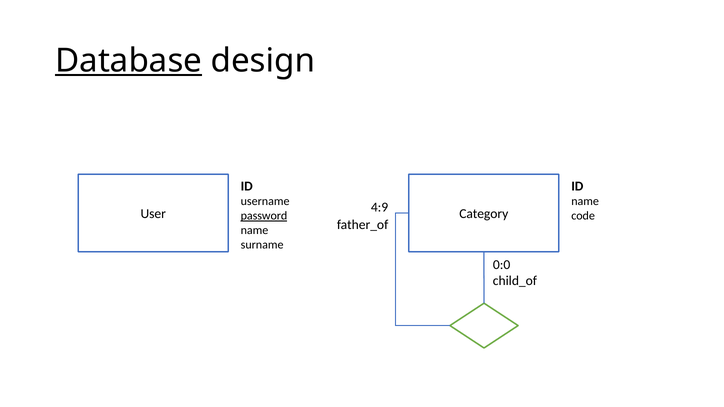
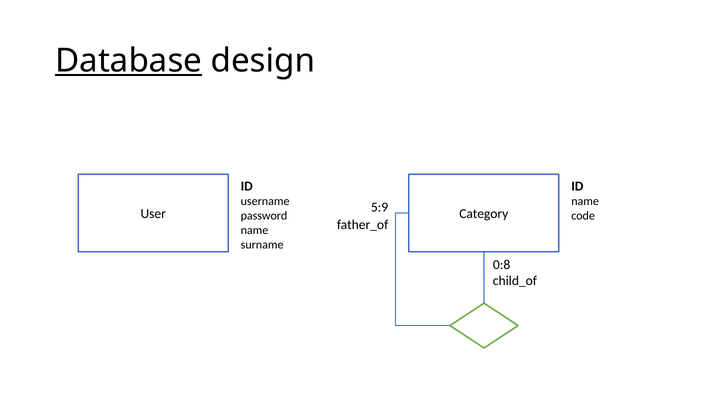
4:9: 4:9 -> 5:9
password underline: present -> none
0:0: 0:0 -> 0:8
